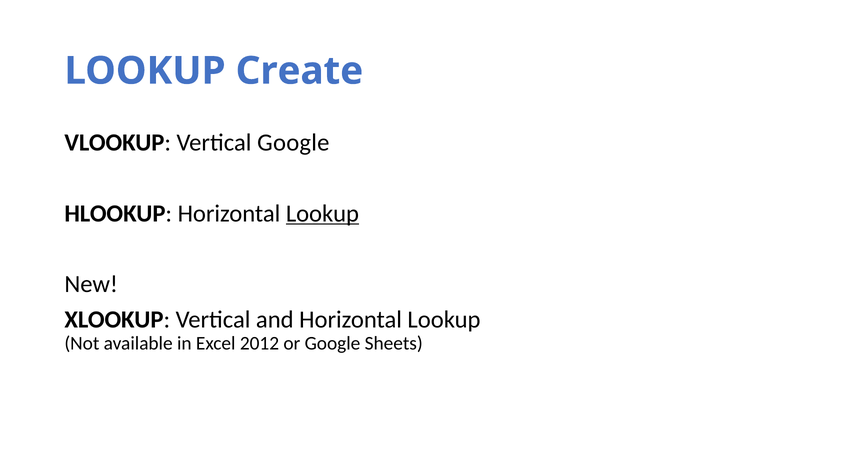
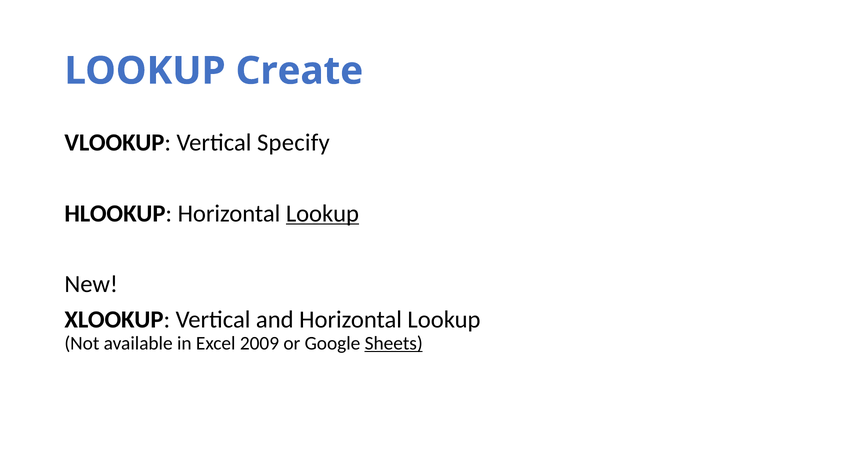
Vertical Google: Google -> Specify
2012: 2012 -> 2009
Sheets underline: none -> present
